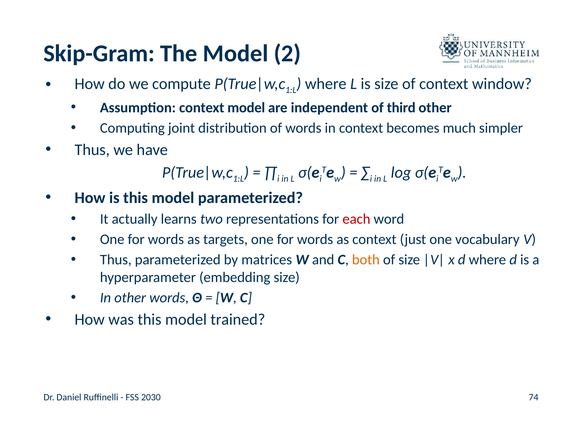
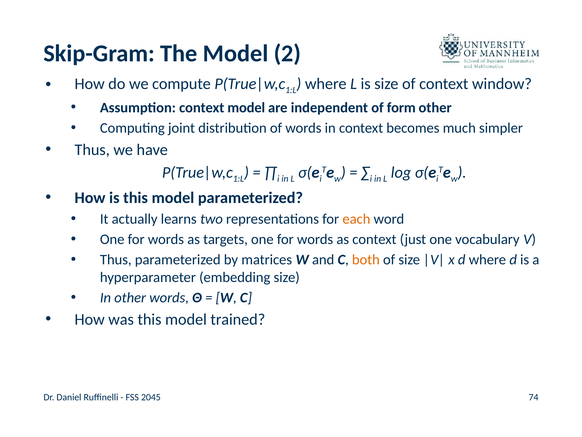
third: third -> form
each colour: red -> orange
2030: 2030 -> 2045
